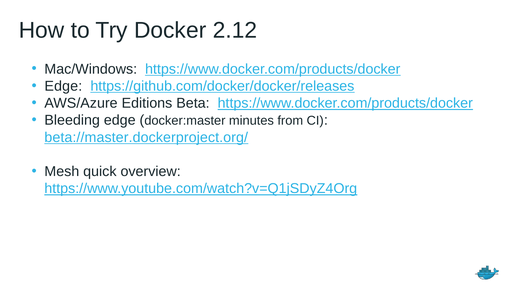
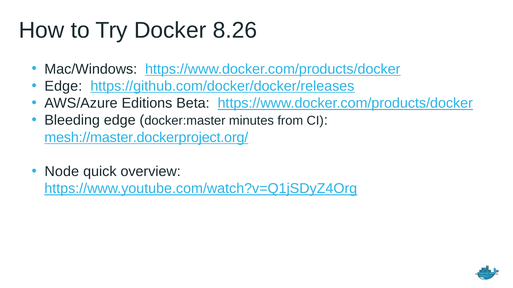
2.12: 2.12 -> 8.26
beta://master.dockerproject.org/: beta://master.dockerproject.org/ -> mesh://master.dockerproject.org/
Mesh: Mesh -> Node
